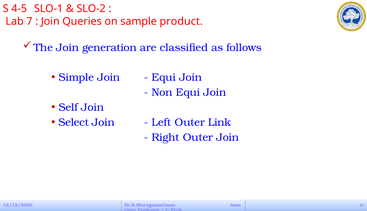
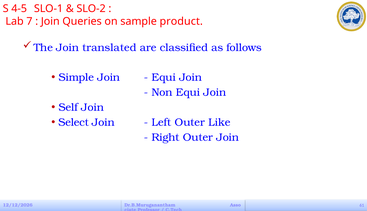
generation: generation -> translated
Link: Link -> Like
